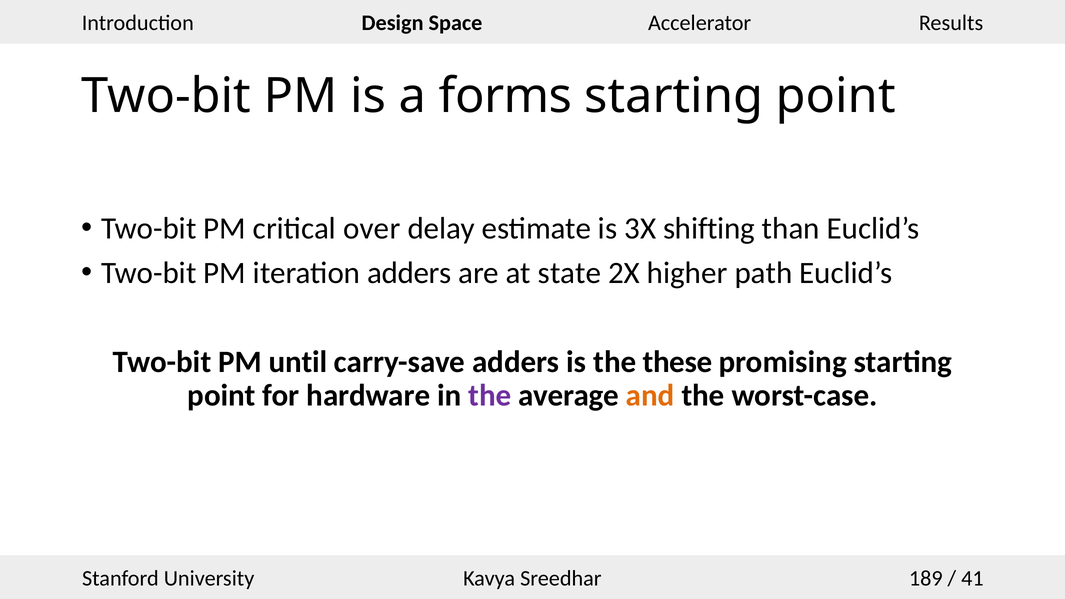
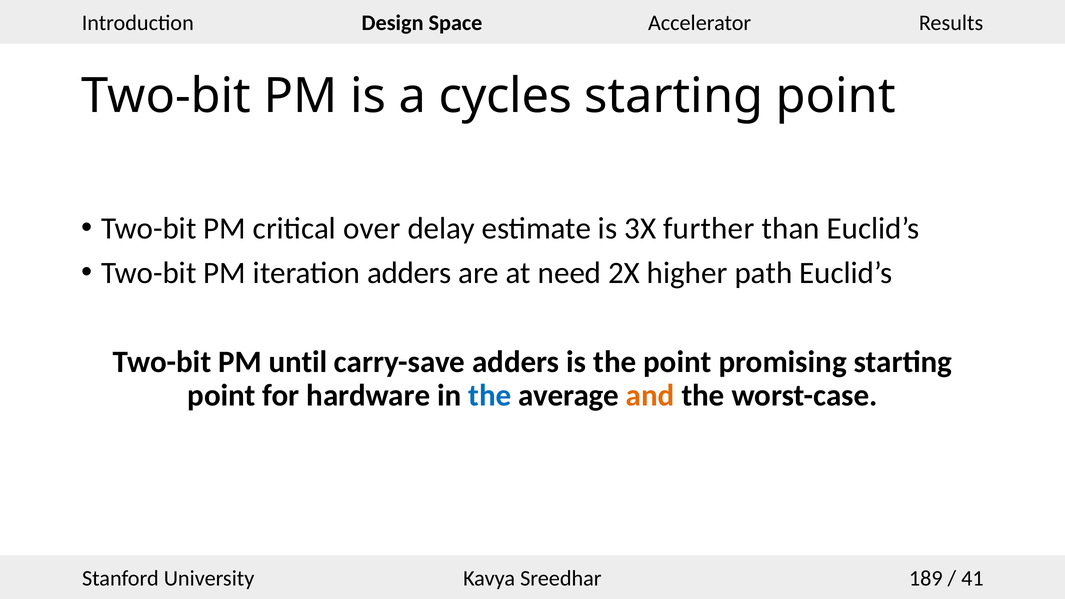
forms: forms -> cycles
shifting: shifting -> further
state: state -> need
the these: these -> point
the at (490, 396) colour: purple -> blue
